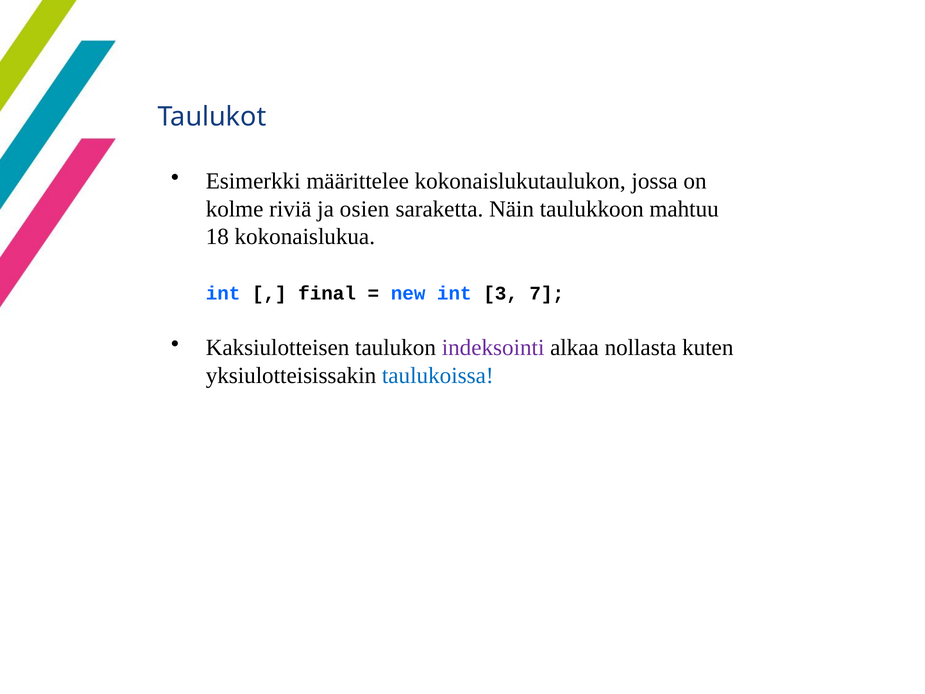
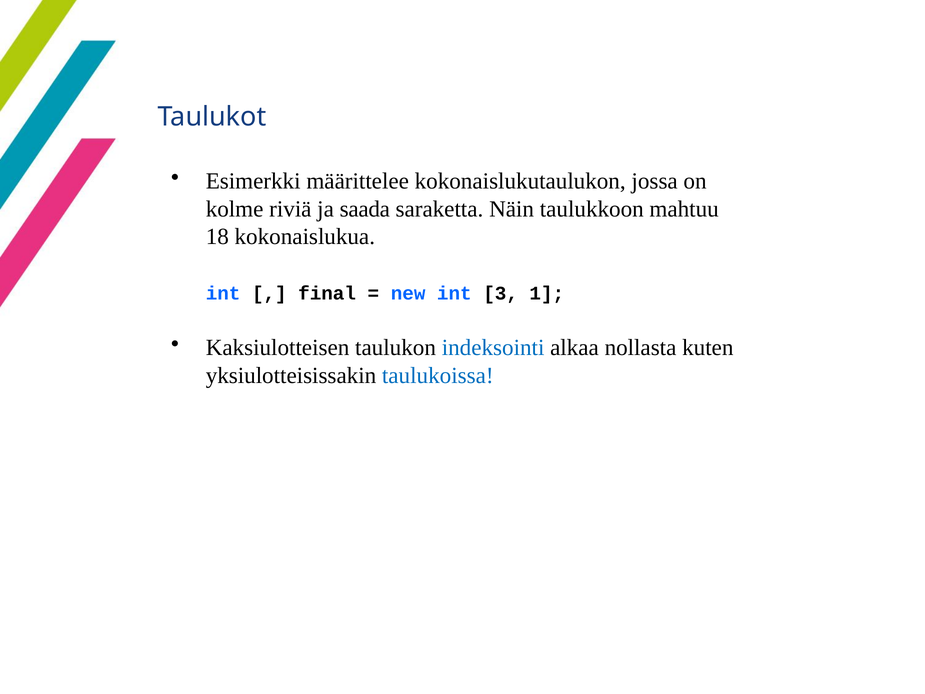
osien: osien -> saada
7: 7 -> 1
indeksointi colour: purple -> blue
